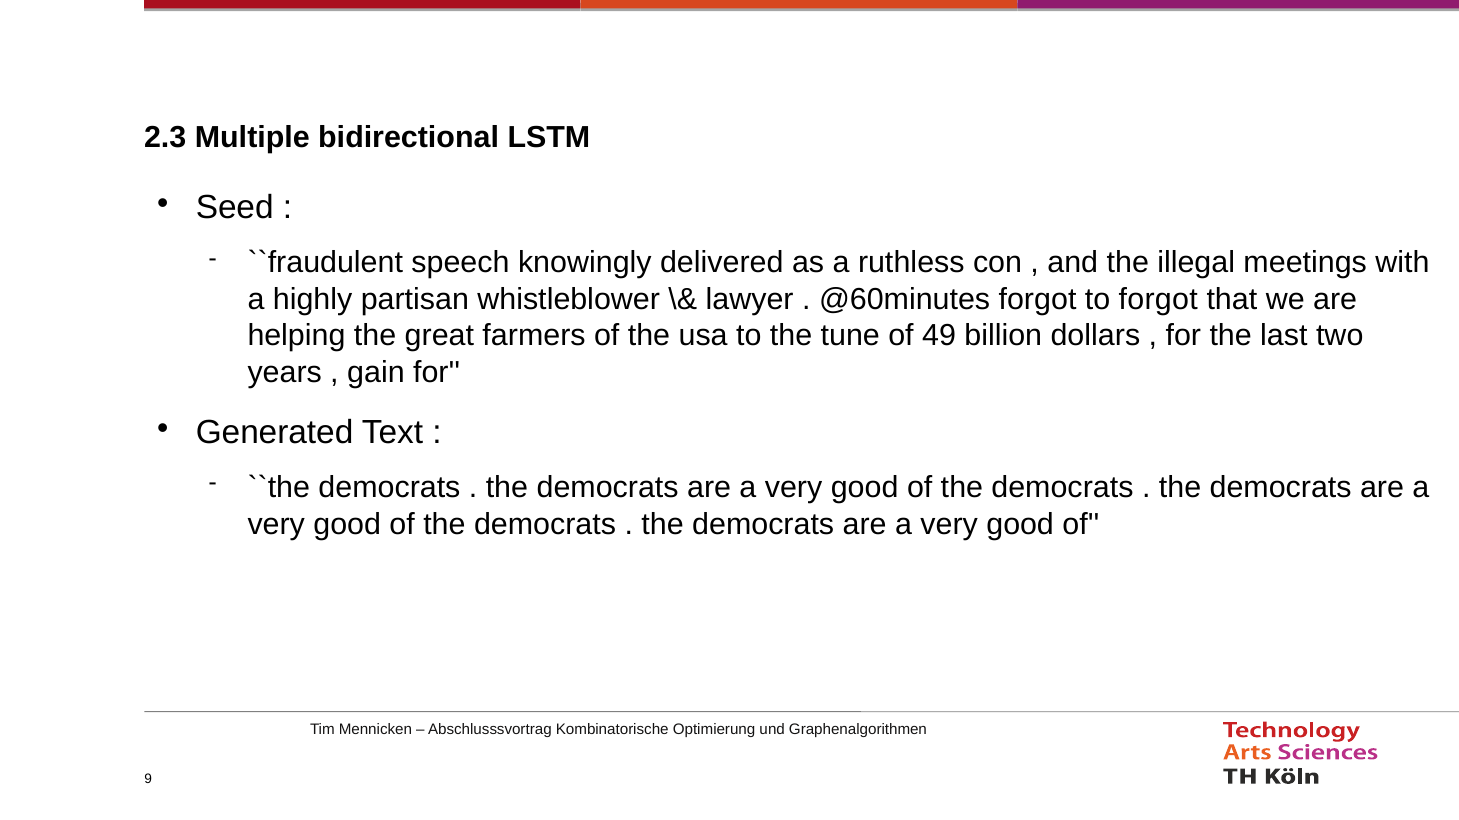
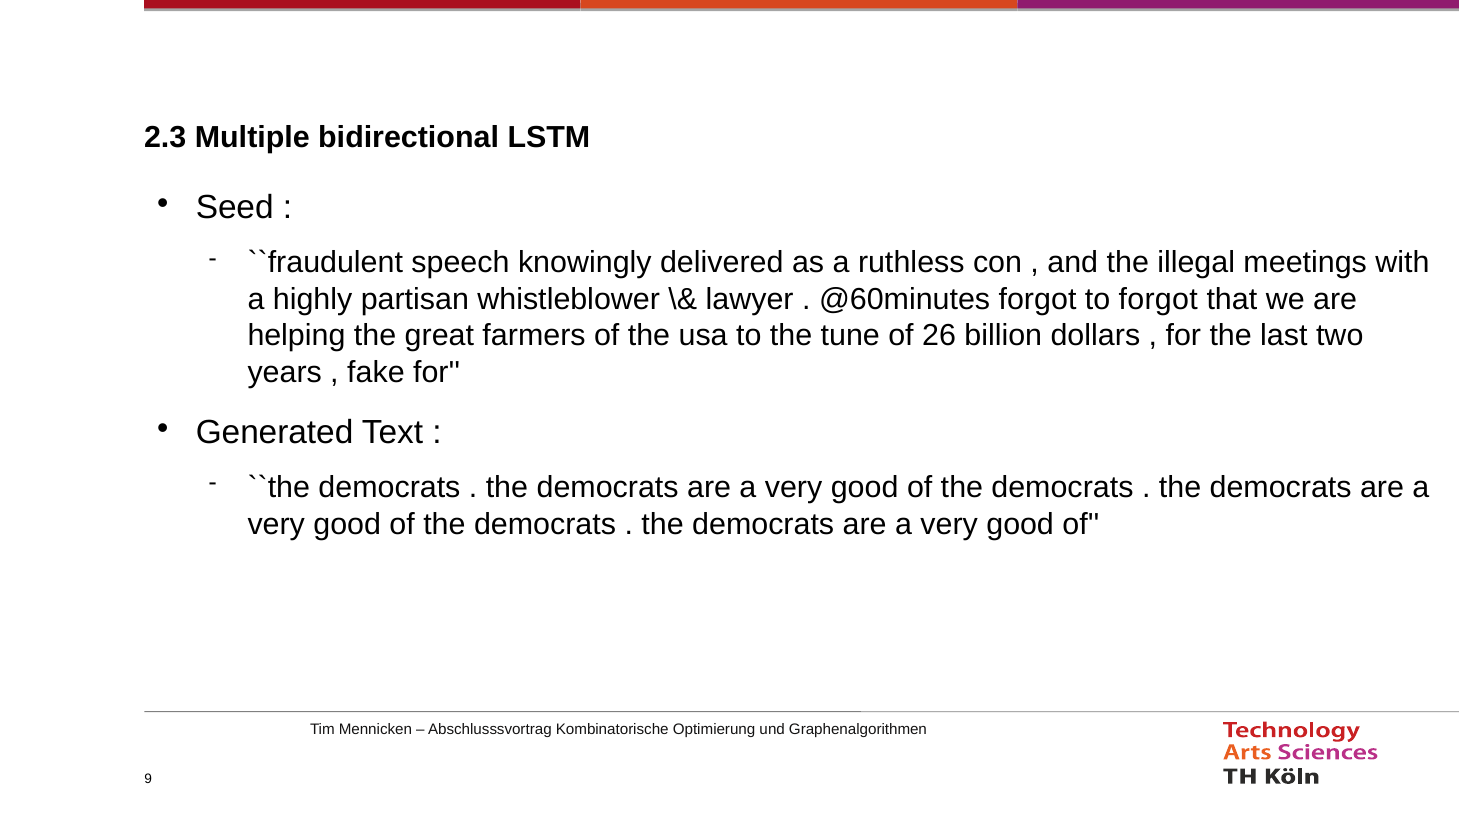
49: 49 -> 26
gain: gain -> fake
